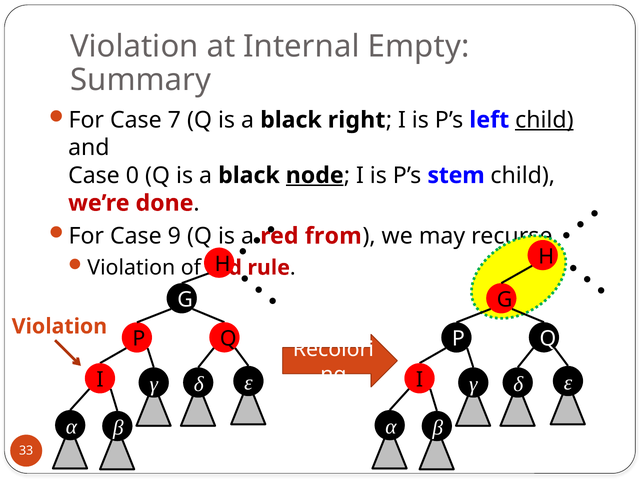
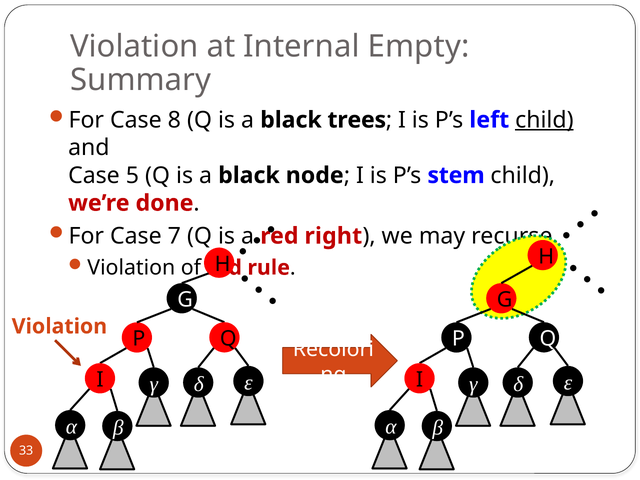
7: 7 -> 8
right: right -> trees
0: 0 -> 5
node underline: present -> none
9: 9 -> 7
from: from -> right
